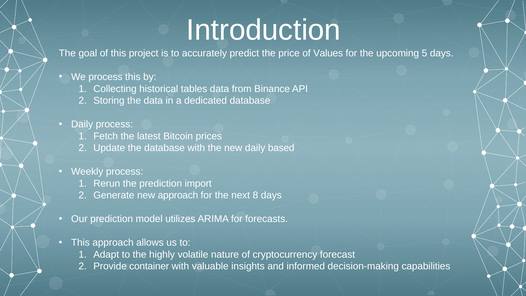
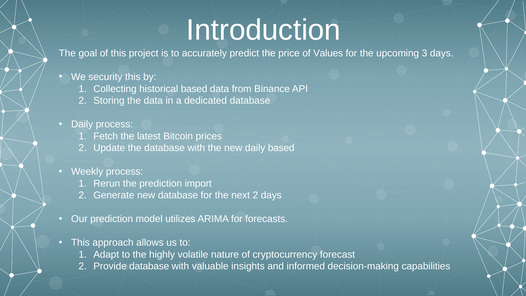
5: 5 -> 3
We process: process -> security
historical tables: tables -> based
new approach: approach -> database
next 8: 8 -> 2
Provide container: container -> database
